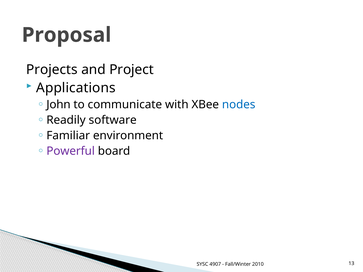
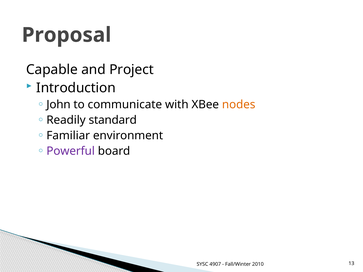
Projects: Projects -> Capable
Applications: Applications -> Introduction
nodes colour: blue -> orange
software: software -> standard
